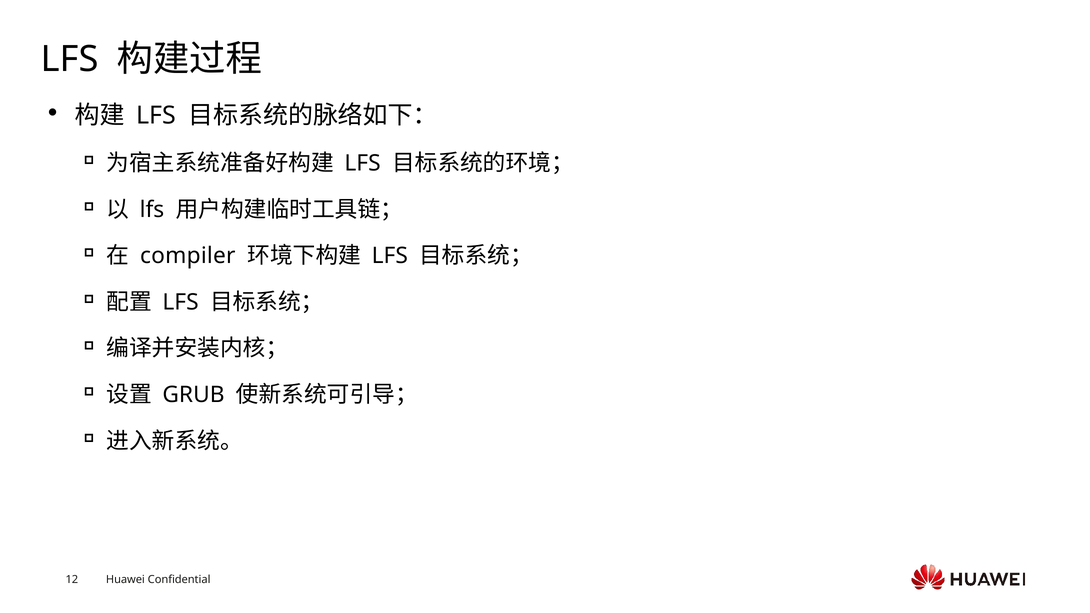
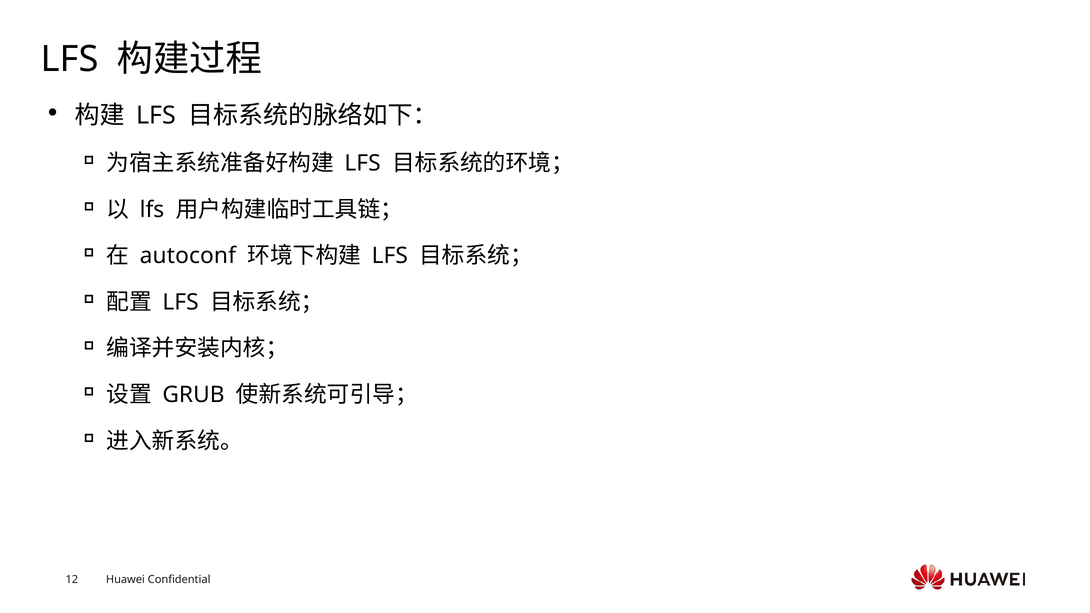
compiler: compiler -> autoconf
